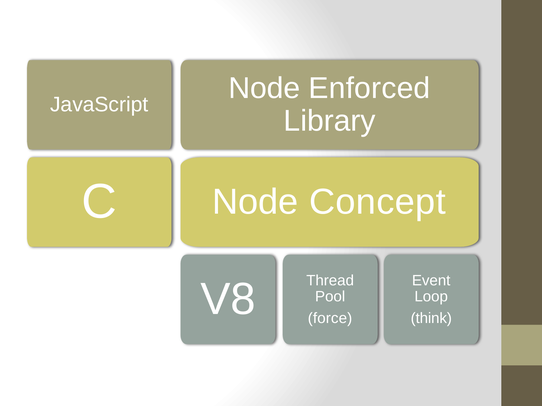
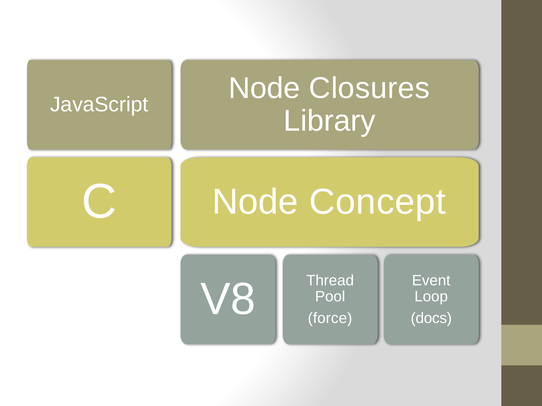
Enforced: Enforced -> Closures
think: think -> docs
